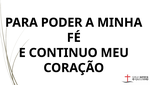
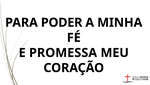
CONTINUO: CONTINUO -> PROMESSA
